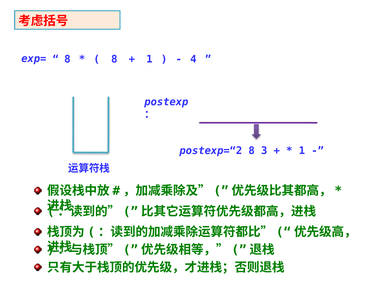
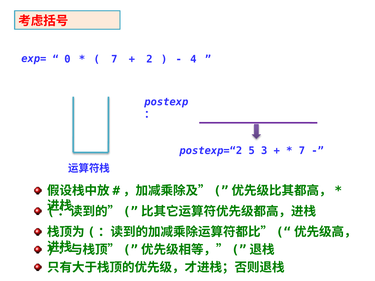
exp= 8: 8 -> 0
8 at (114, 59): 8 -> 7
1 at (149, 59): 1 -> 2
postexp=“2 8: 8 -> 5
1 at (302, 151): 1 -> 7
